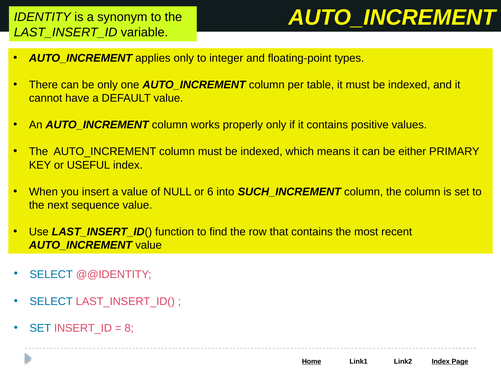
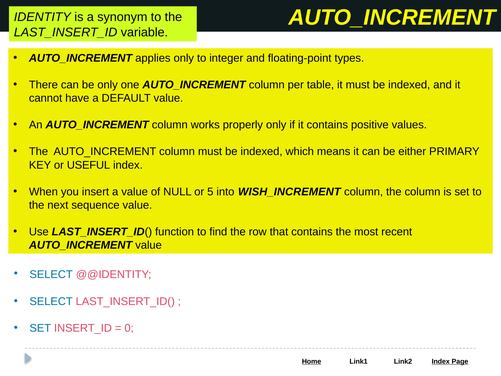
6: 6 -> 5
SUCH_INCREMENT: SUCH_INCREMENT -> WISH_INCREMENT
8: 8 -> 0
